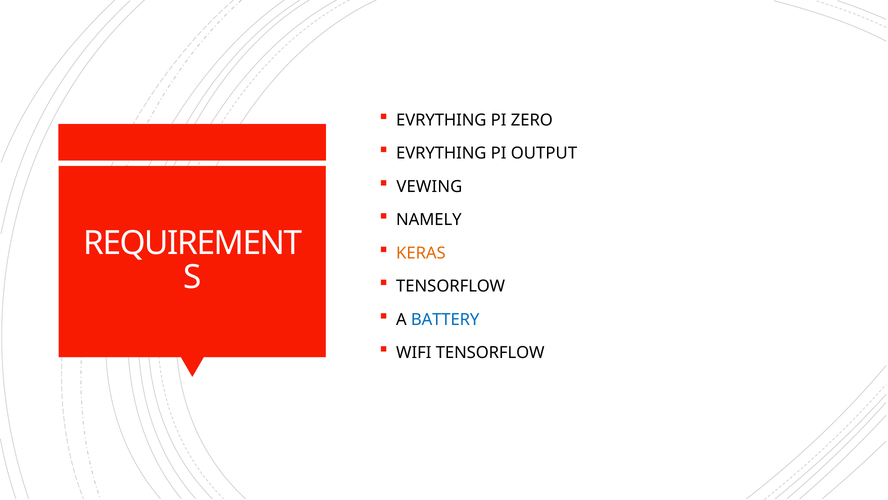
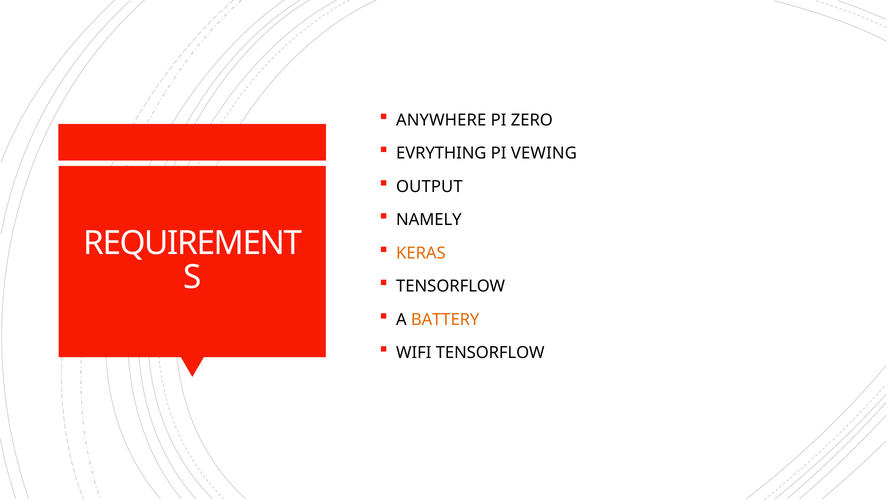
EVRYTHING at (441, 120): EVRYTHING -> ANYWHERE
OUTPUT: OUTPUT -> VEWING
VEWING: VEWING -> OUTPUT
BATTERY colour: blue -> orange
